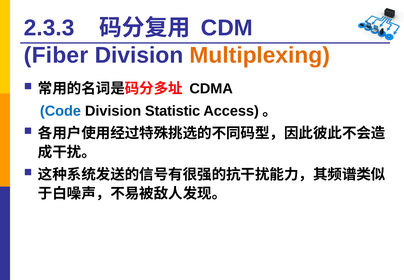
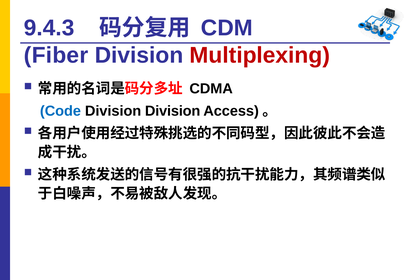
2.3.3: 2.3.3 -> 9.4.3
Multiplexing colour: orange -> red
Division Statistic: Statistic -> Division
